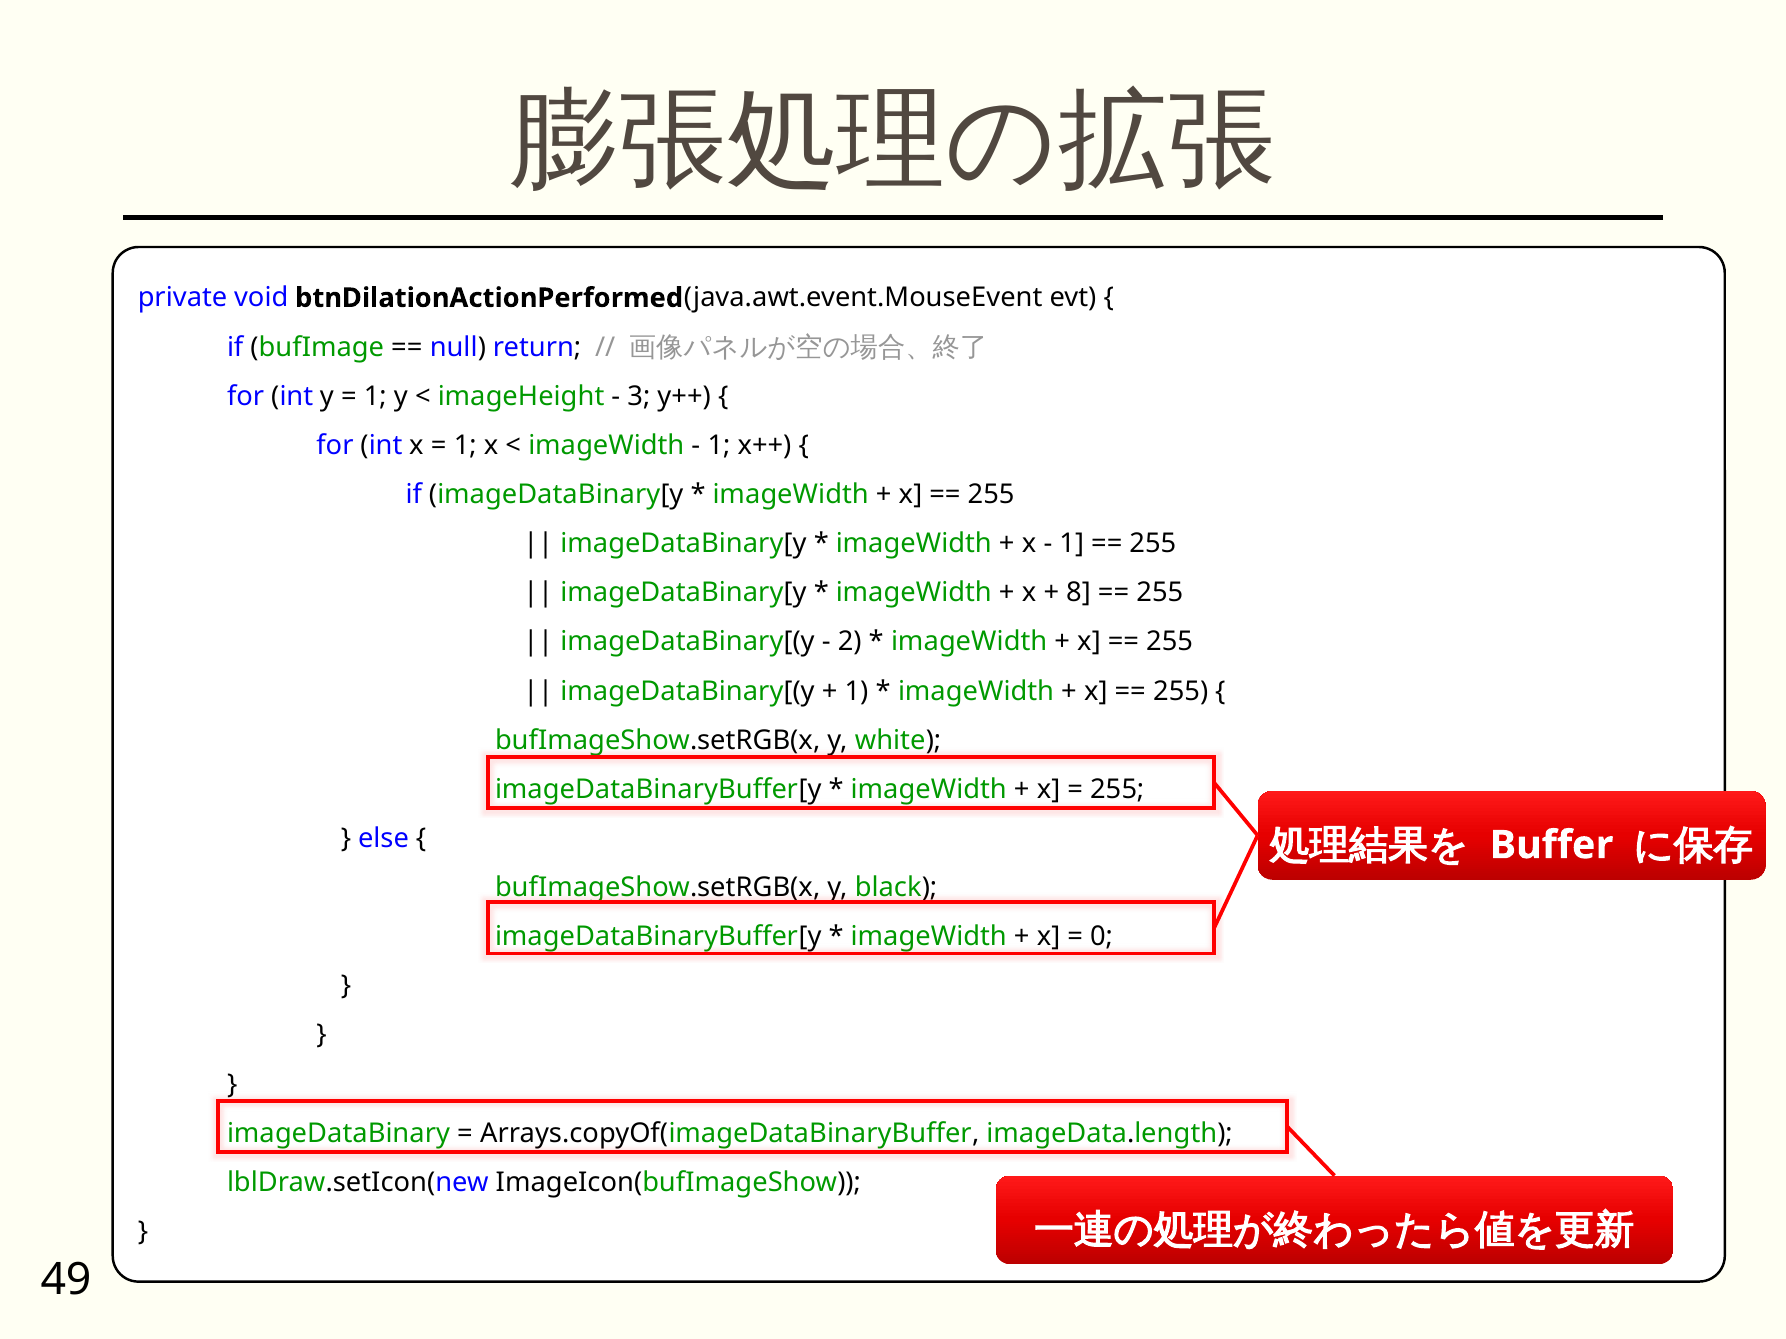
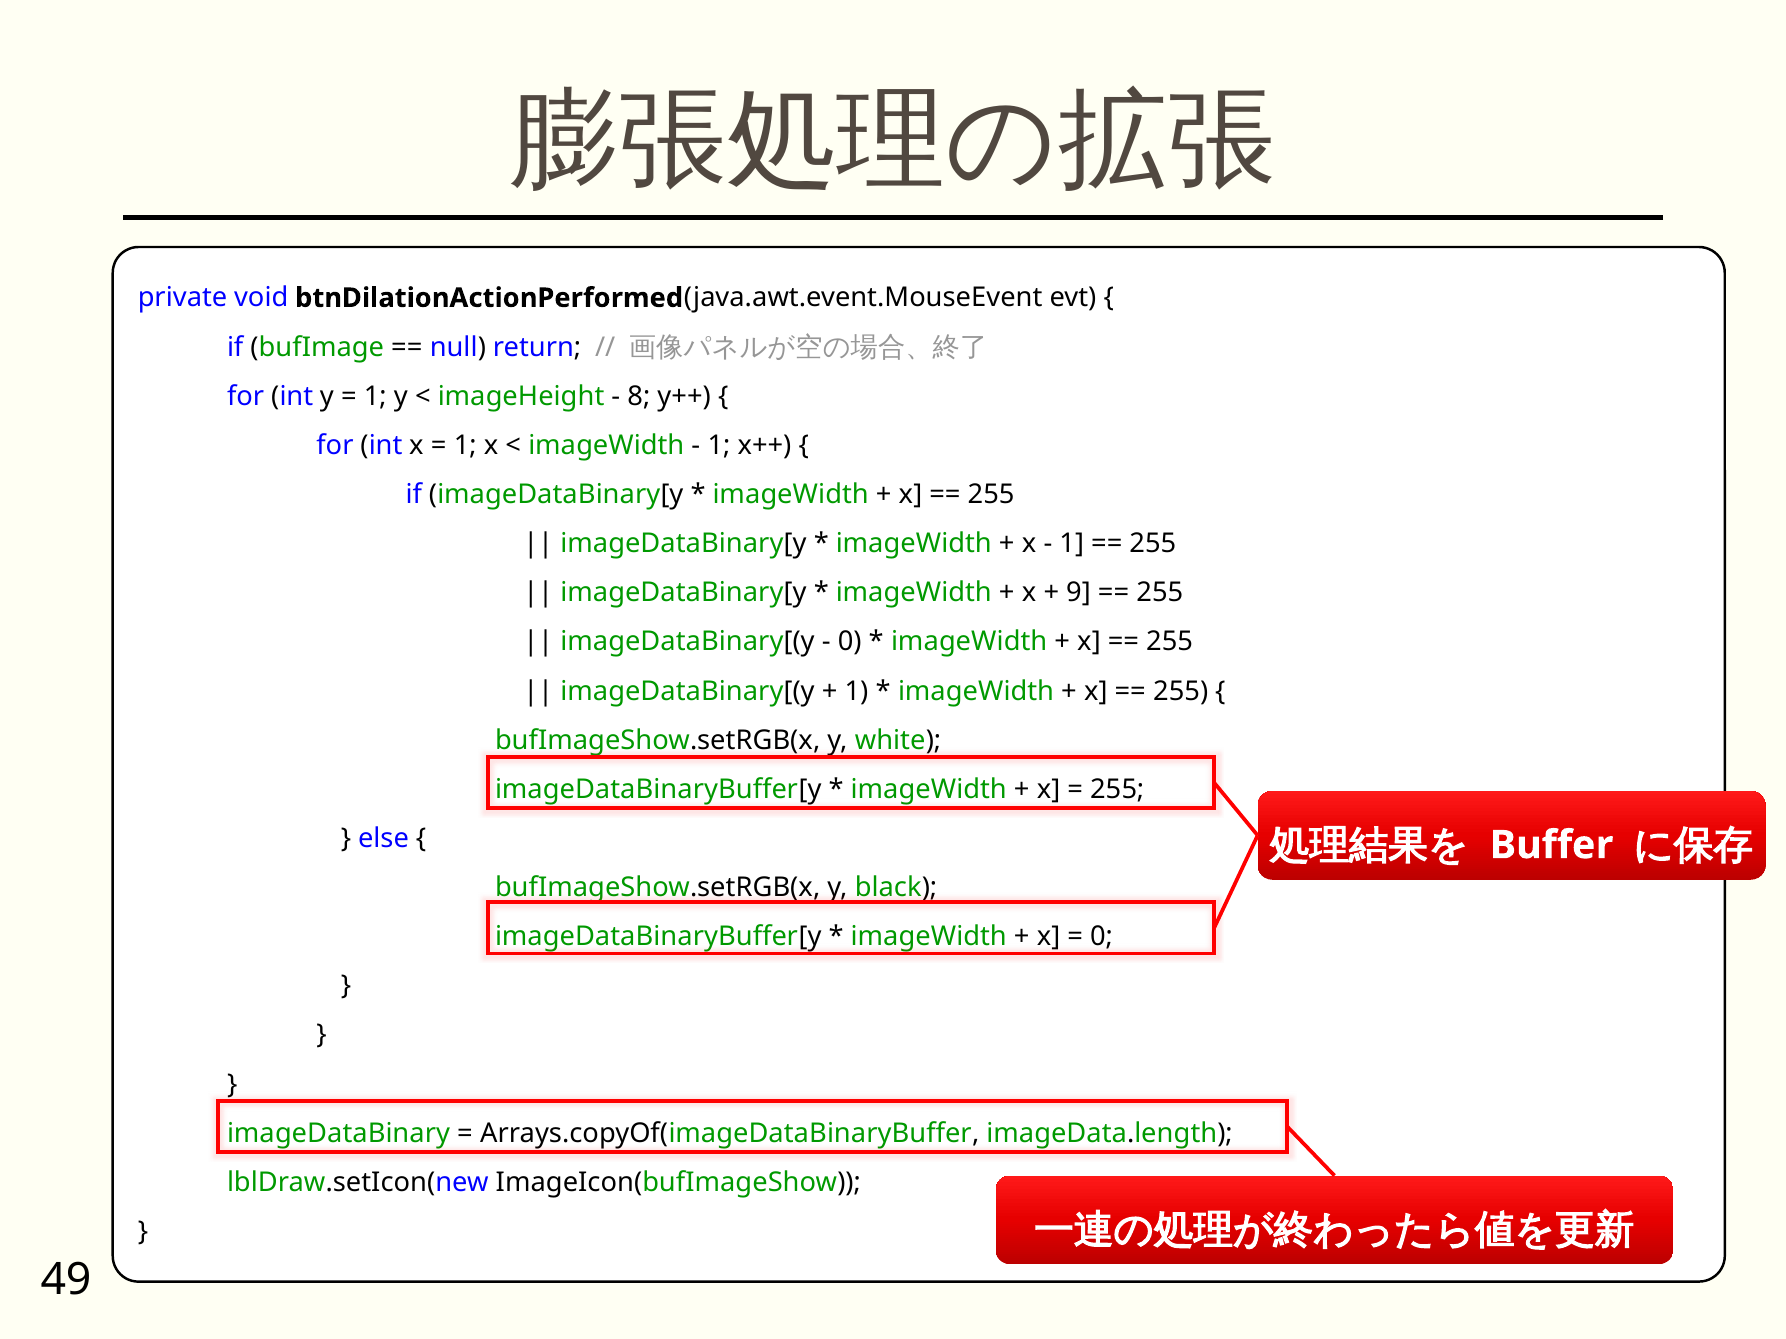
3: 3 -> 8
8: 8 -> 9
2 at (850, 642): 2 -> 0
